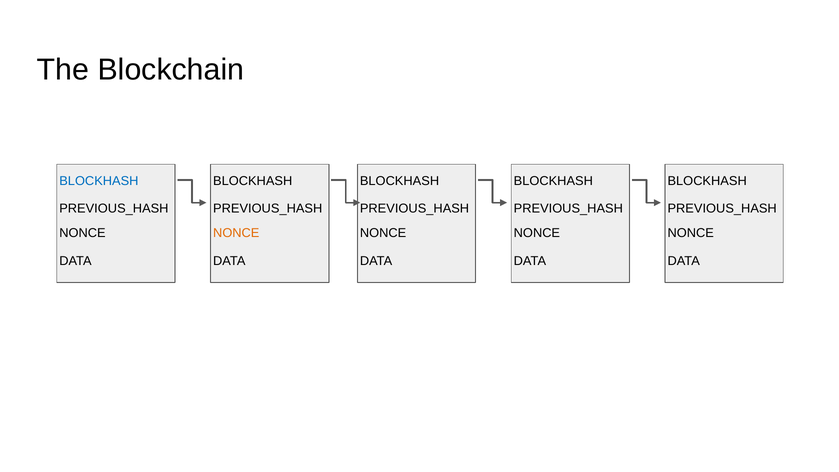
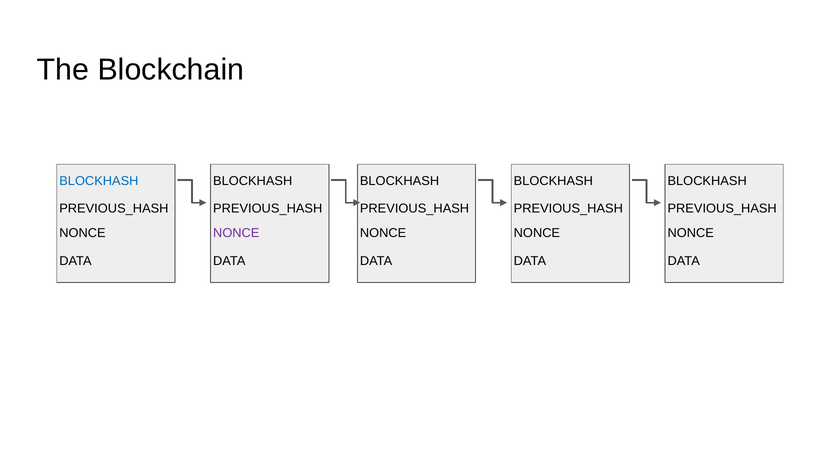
NONCE at (236, 233) colour: orange -> purple
